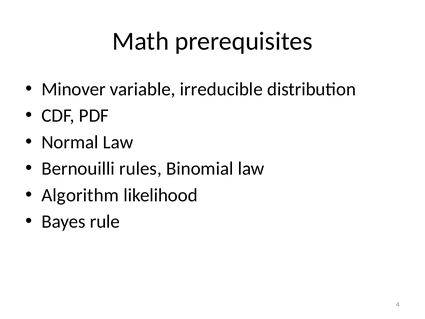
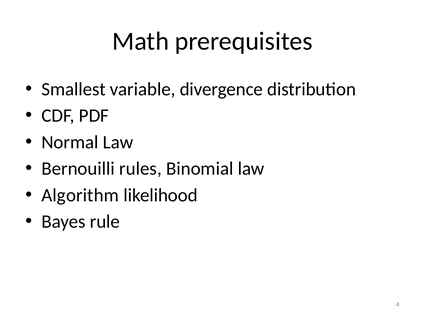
Minover: Minover -> Smallest
irreducible: irreducible -> divergence
